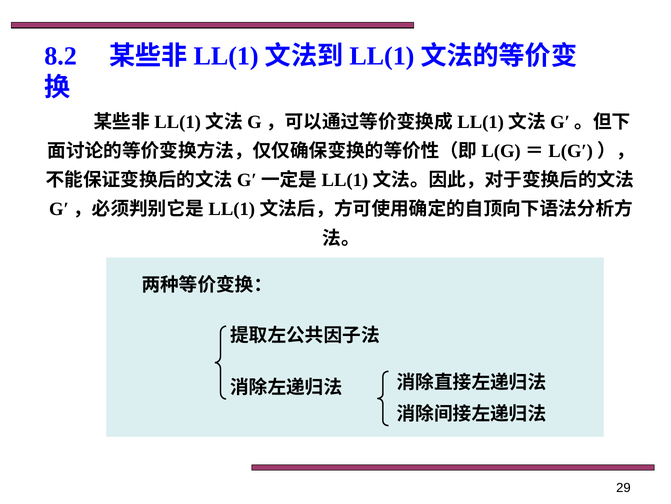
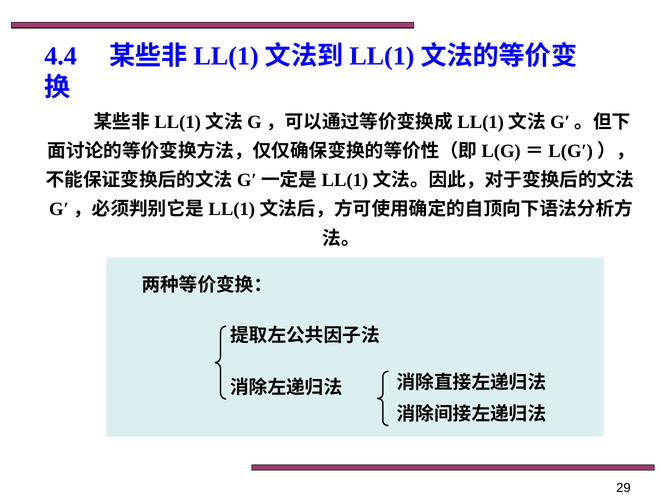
8.2: 8.2 -> 4.4
